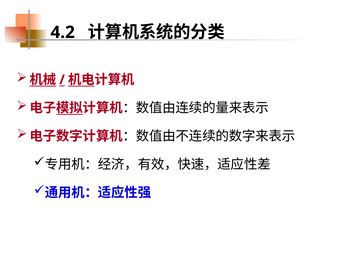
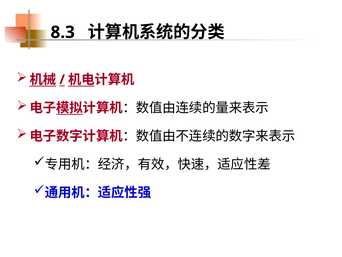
4.2: 4.2 -> 8.3
